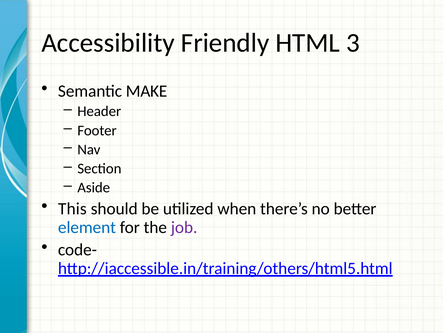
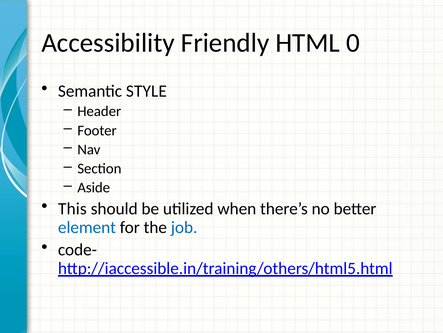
3: 3 -> 0
MAKE: MAKE -> STYLE
job colour: purple -> blue
